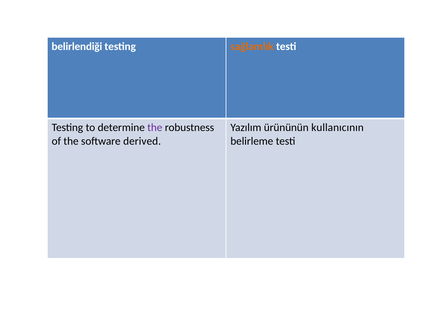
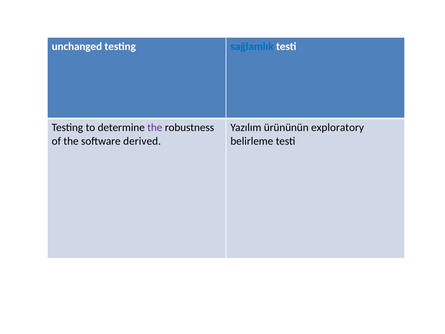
belirlendiği: belirlendiği -> unchanged
sağlamlık colour: orange -> blue
kullanıcının: kullanıcının -> exploratory
